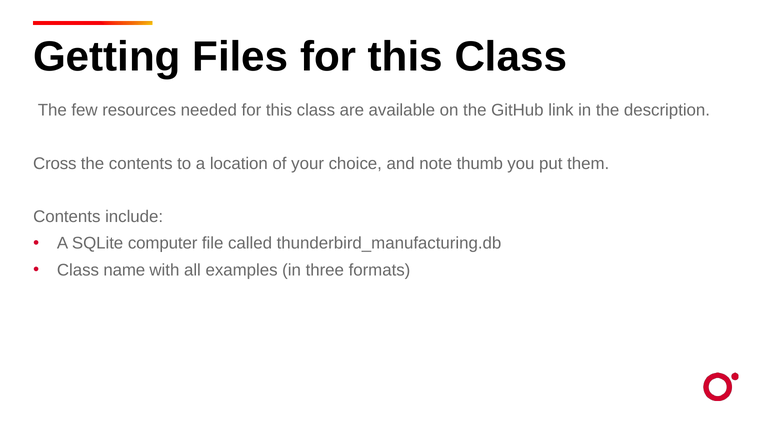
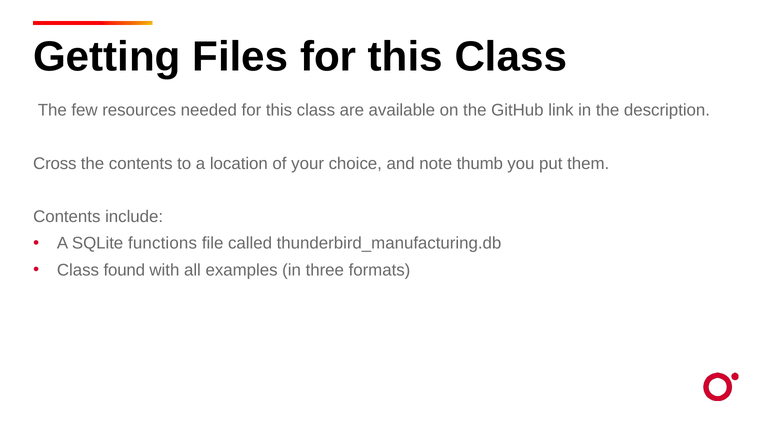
computer: computer -> functions
name: name -> found
